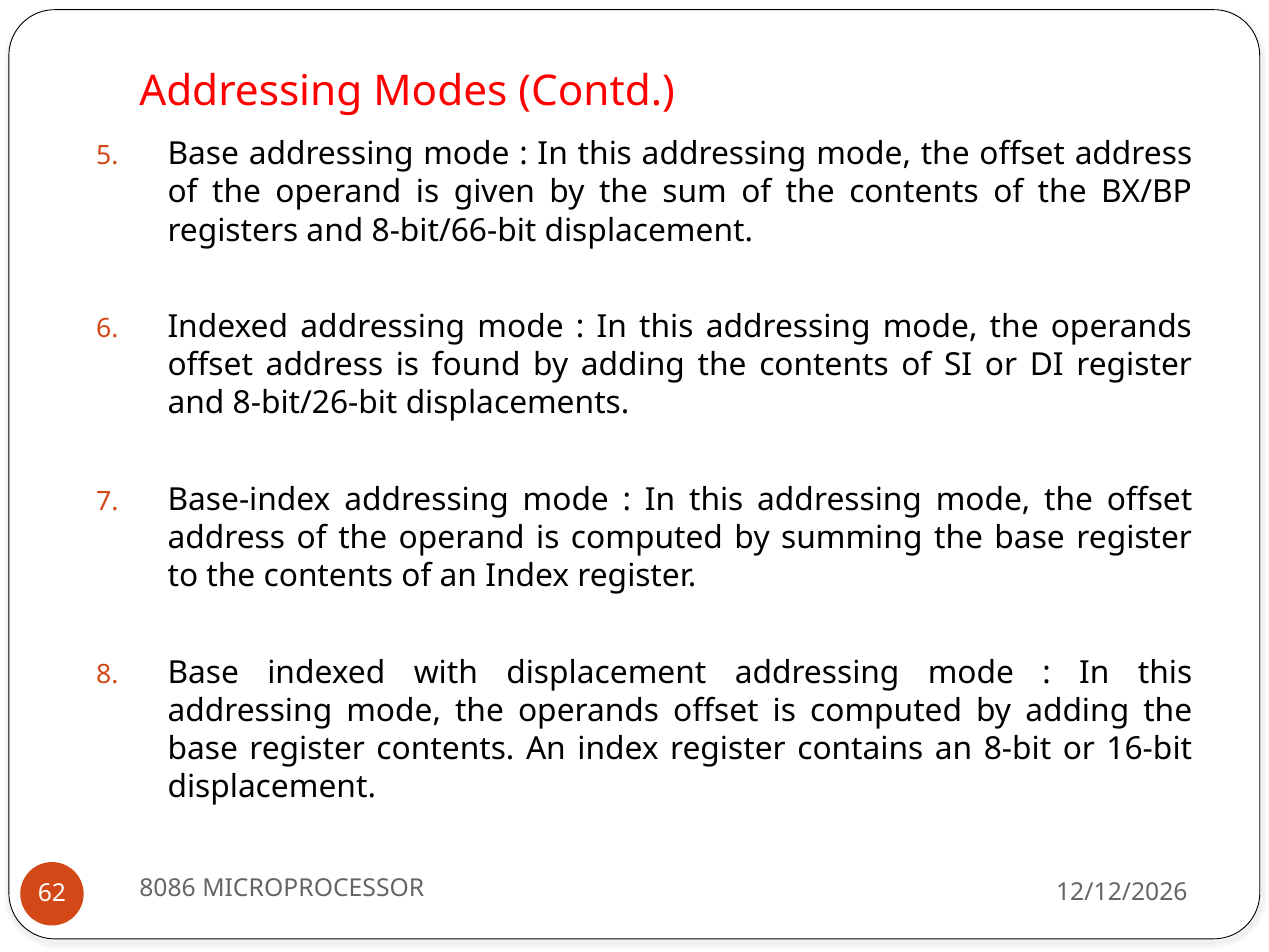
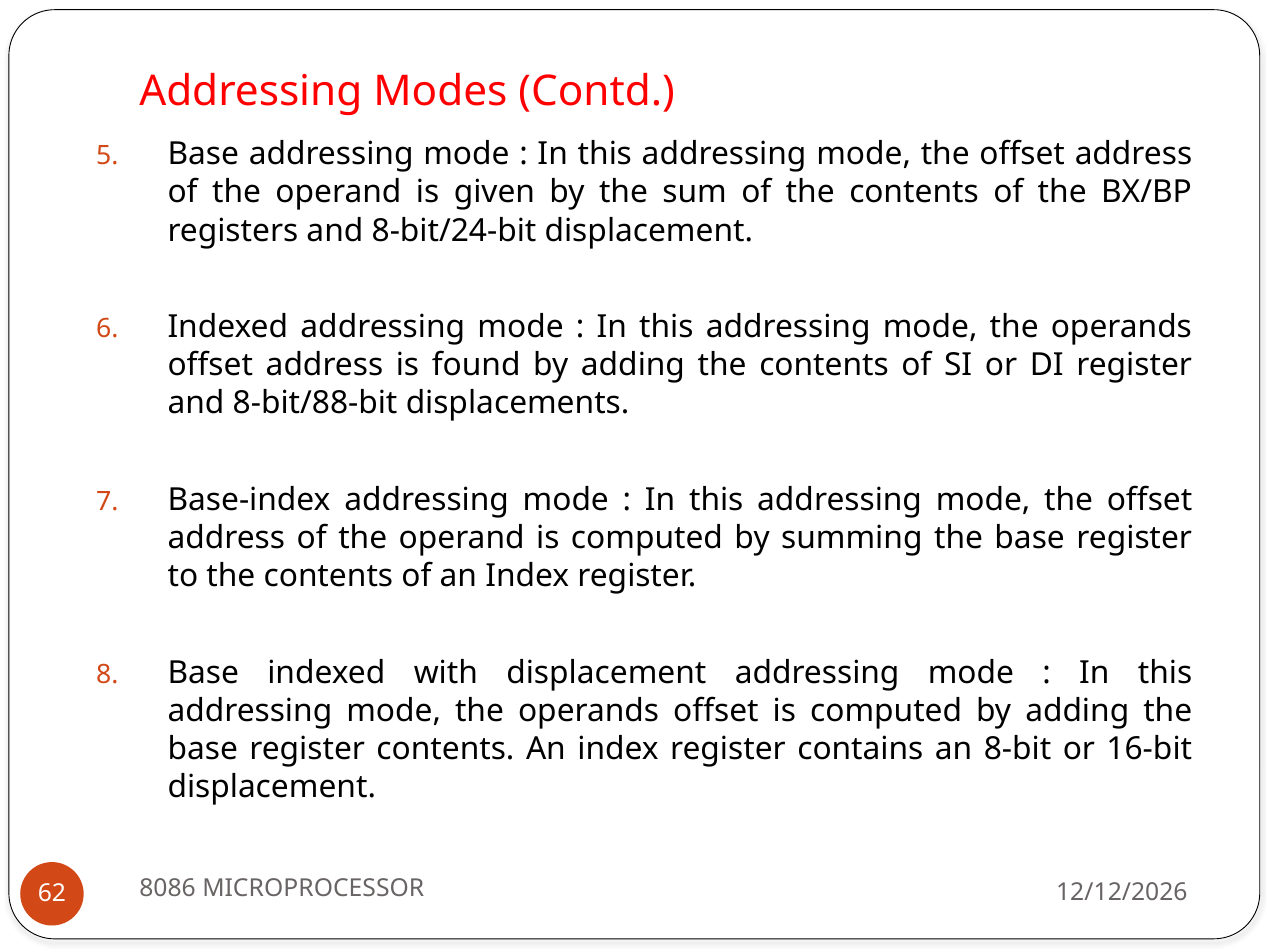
8-bit/66-bit: 8-bit/66-bit -> 8-bit/24-bit
8-bit/26-bit: 8-bit/26-bit -> 8-bit/88-bit
